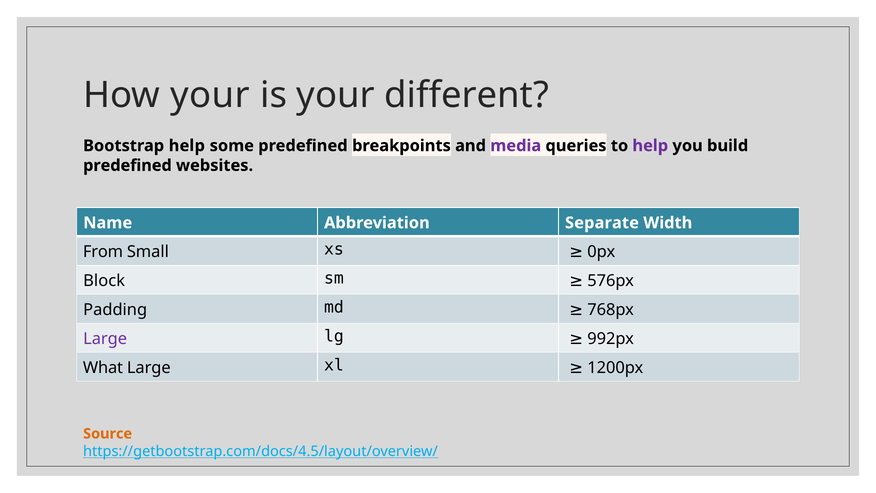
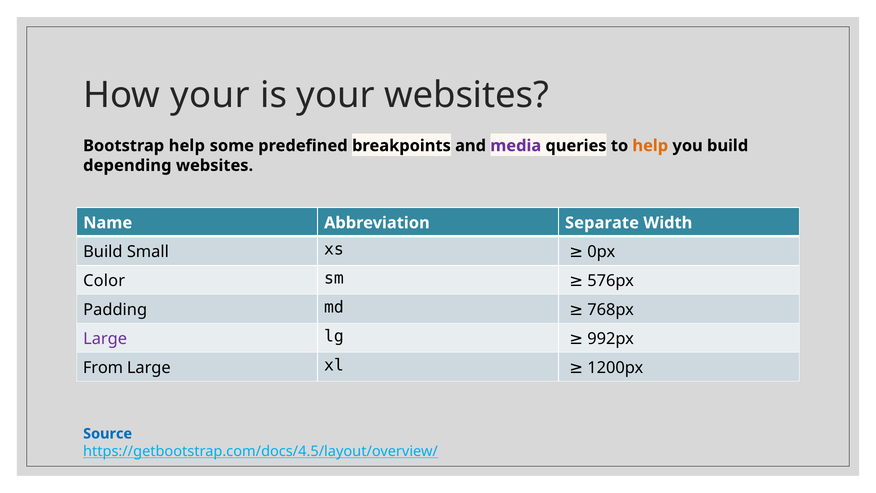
your different: different -> websites
help at (650, 146) colour: purple -> orange
predefined at (127, 165): predefined -> depending
From at (103, 252): From -> Build
Block: Block -> Color
What: What -> From
Source colour: orange -> blue
